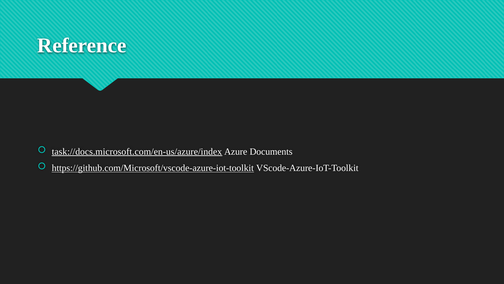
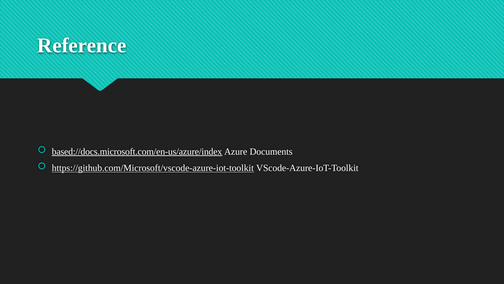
task://docs.microsoft.com/en-us/azure/index: task://docs.microsoft.com/en-us/azure/index -> based://docs.microsoft.com/en-us/azure/index
